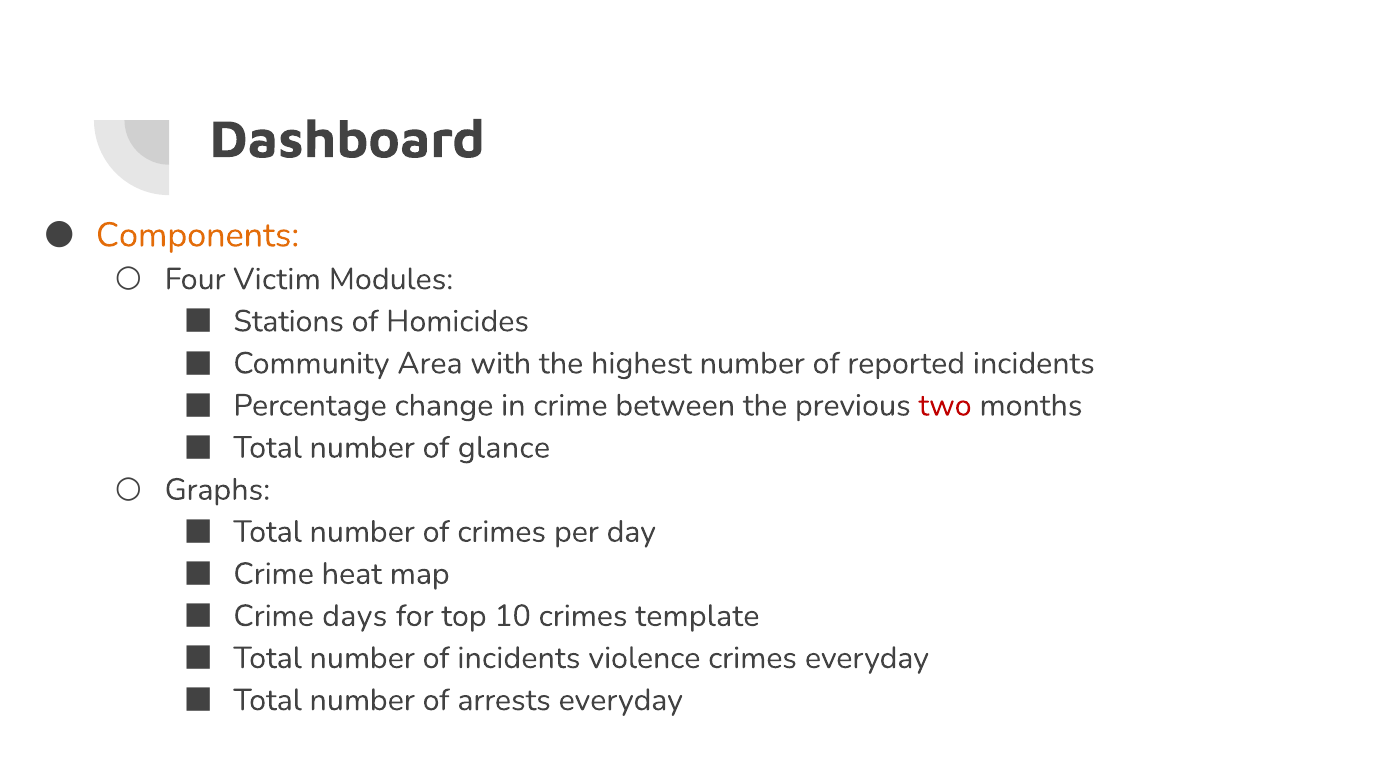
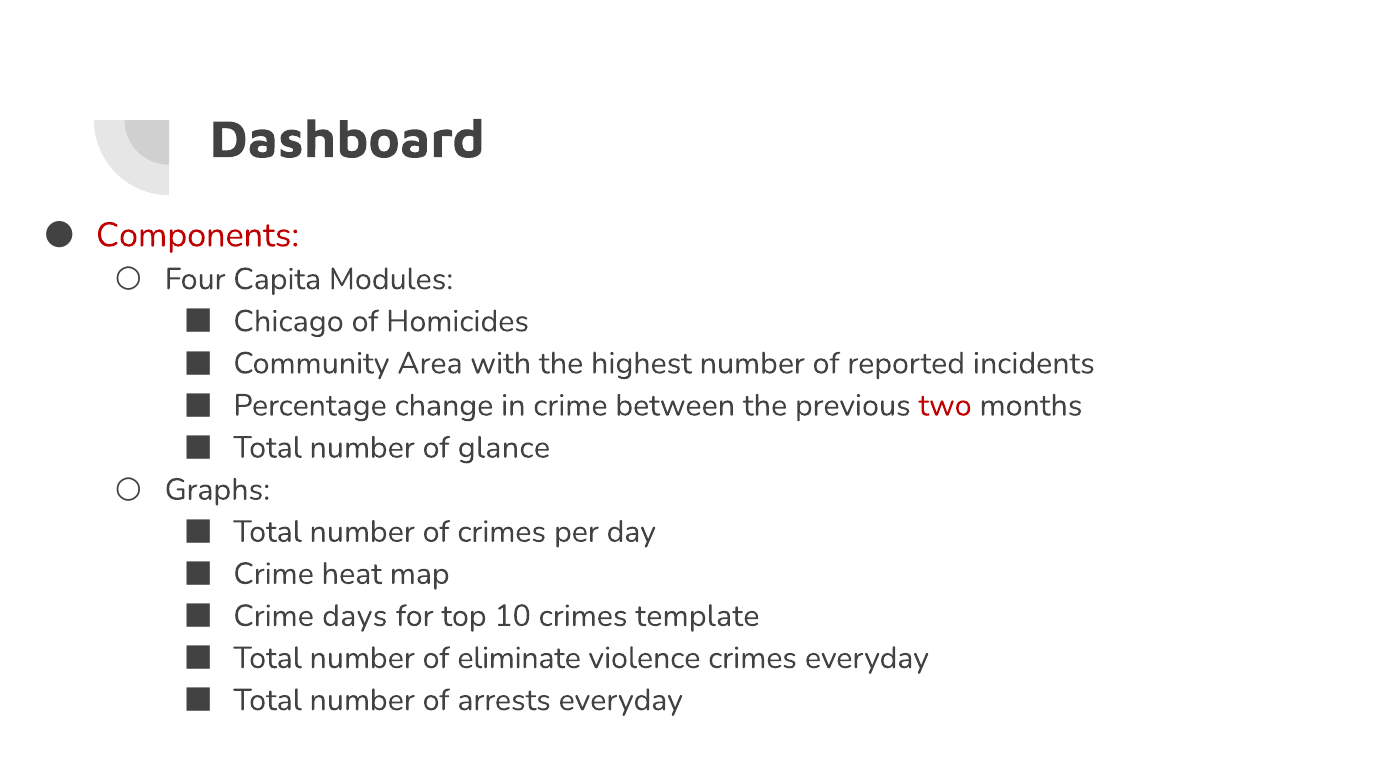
Components colour: orange -> red
Victim: Victim -> Capita
Stations: Stations -> Chicago
of incidents: incidents -> eliminate
